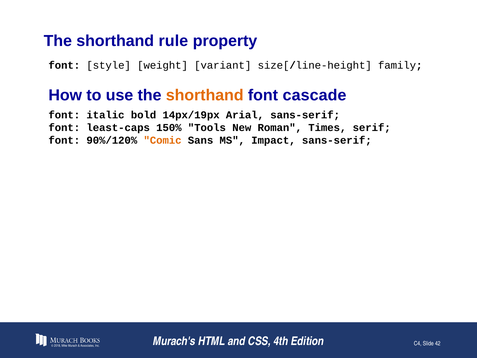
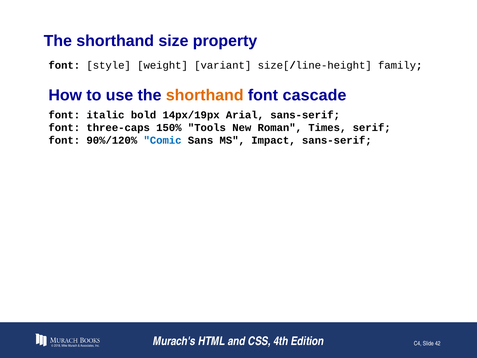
rule: rule -> size
least-caps: least-caps -> three-caps
Comic colour: orange -> blue
